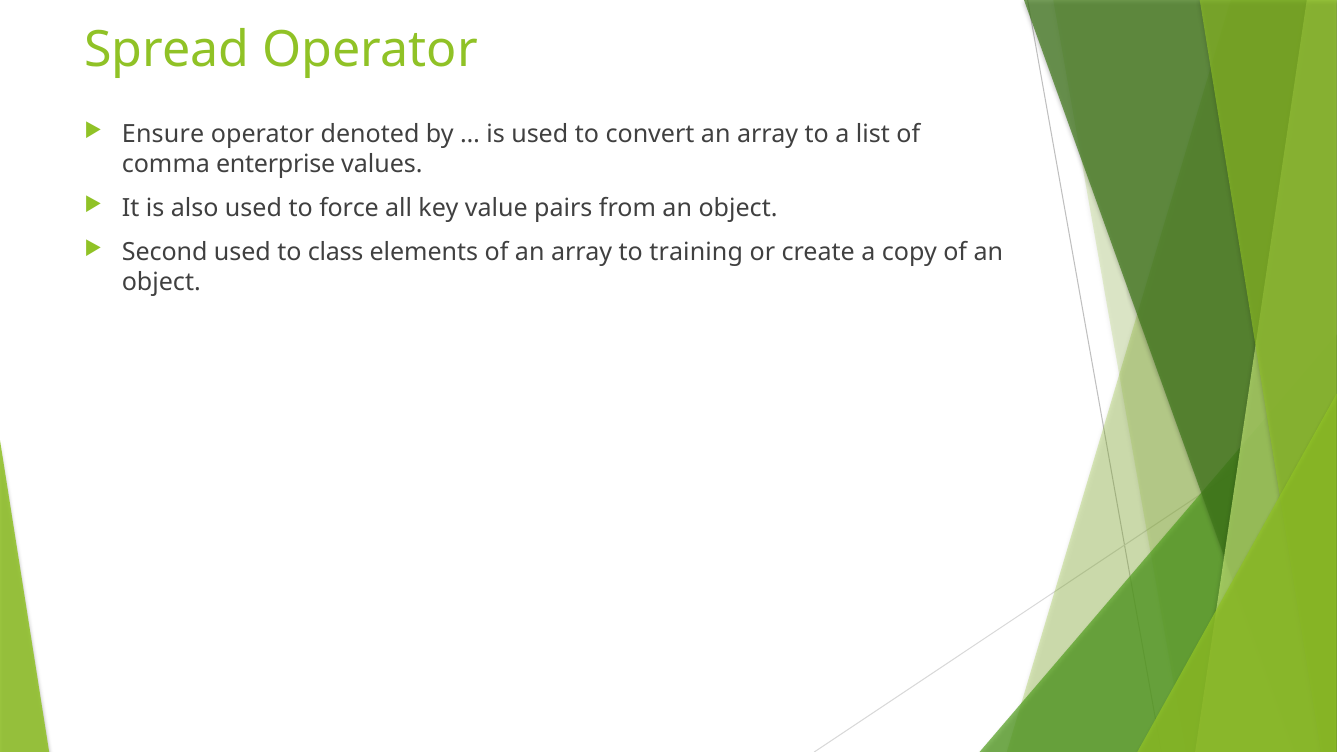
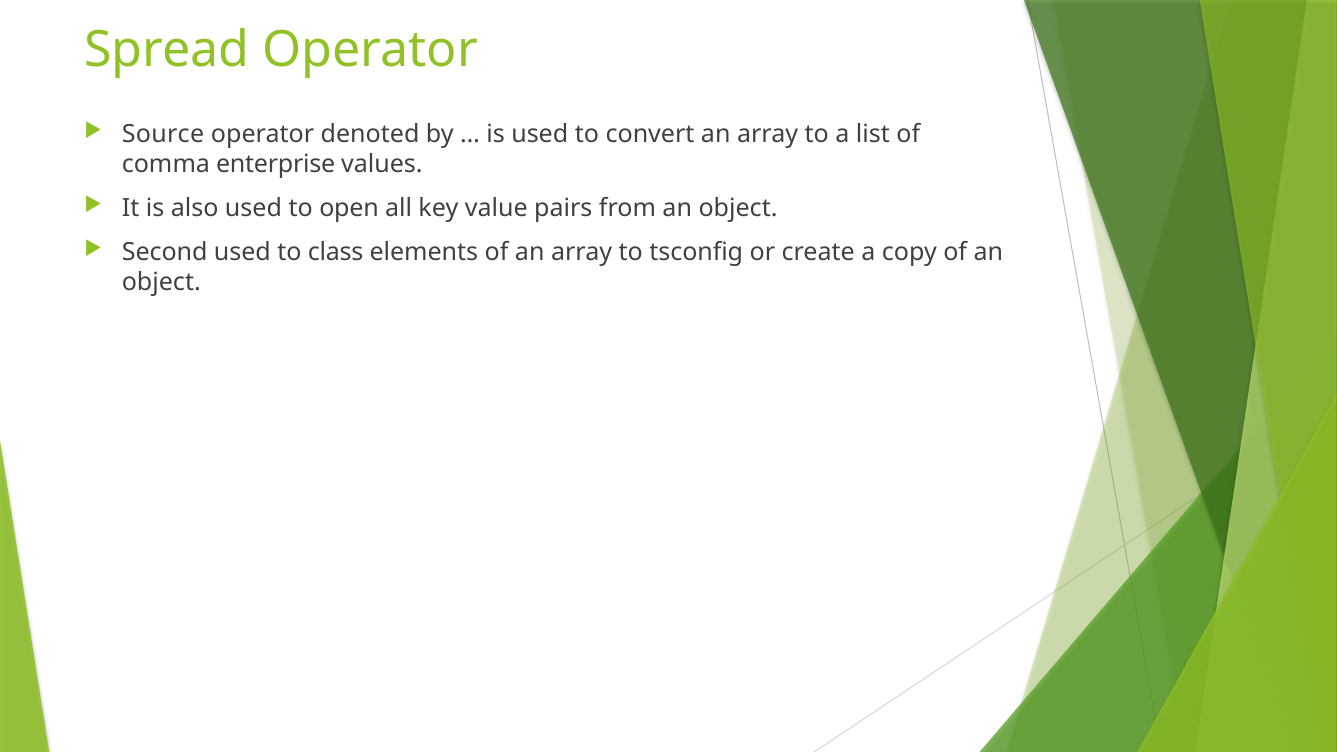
Ensure: Ensure -> Source
force: force -> open
training: training -> tsconfig
